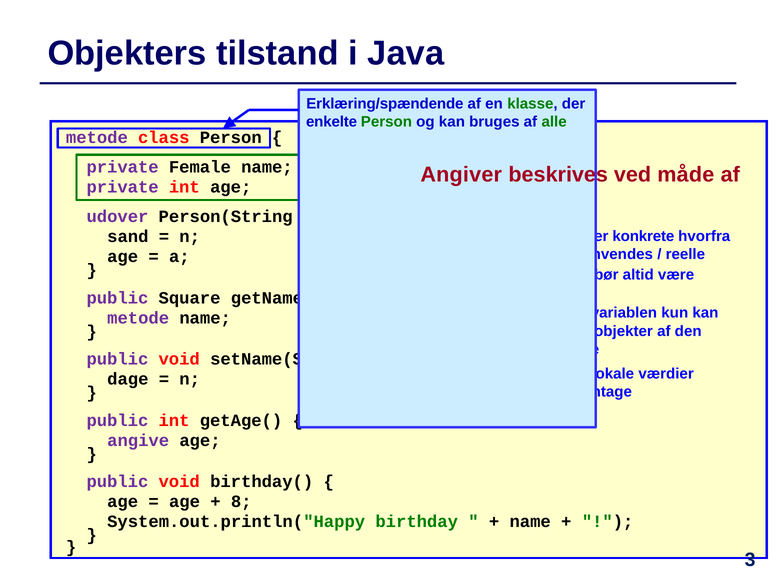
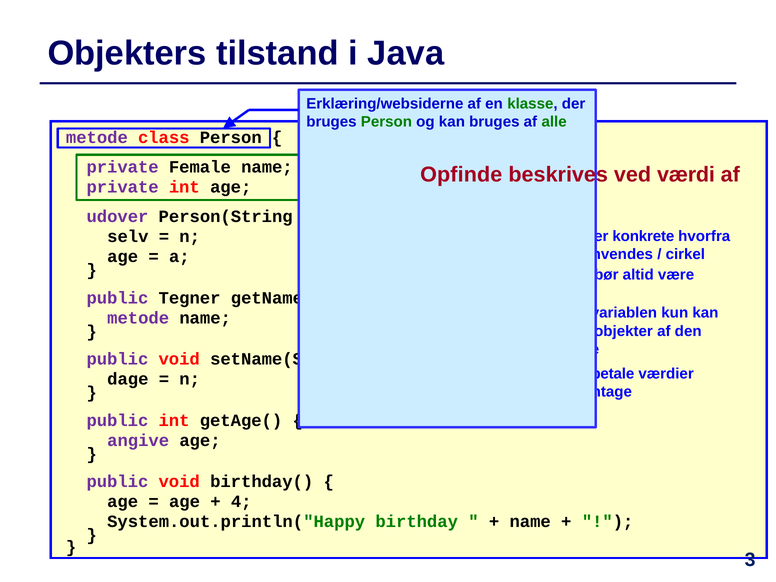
Erklæring/spændende: Erklæring/spændende -> Erklæring/websiderne
enkelte at (332, 122): enkelte -> bruges
Angiver: Angiver -> Opfinde
måde: måde -> værdi
sand: sand -> selv
reelle: reelle -> cirkel
Square: Square -> Tegner
lokale: lokale -> betale
8: 8 -> 4
